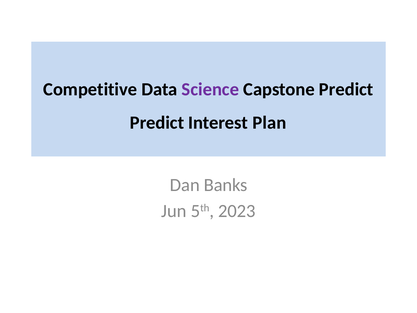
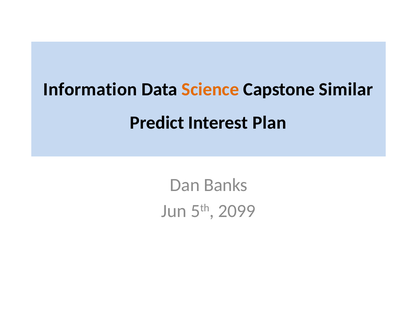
Competitive: Competitive -> Information
Science colour: purple -> orange
Capstone Predict: Predict -> Similar
2023: 2023 -> 2099
